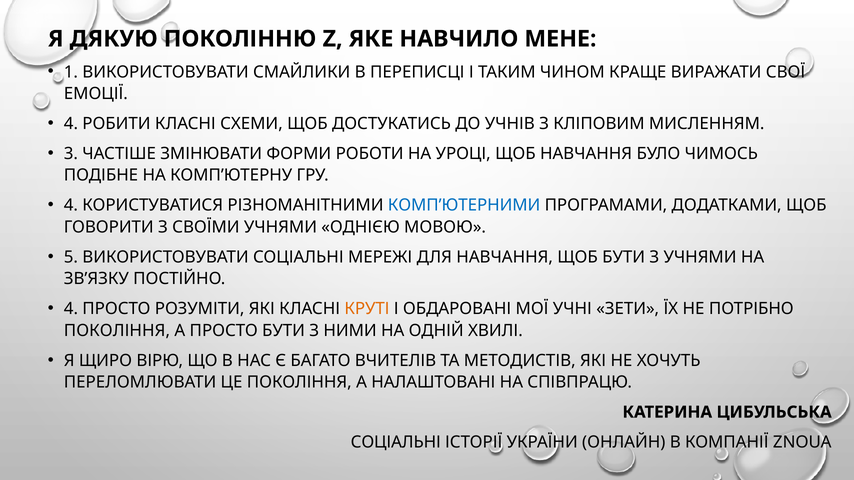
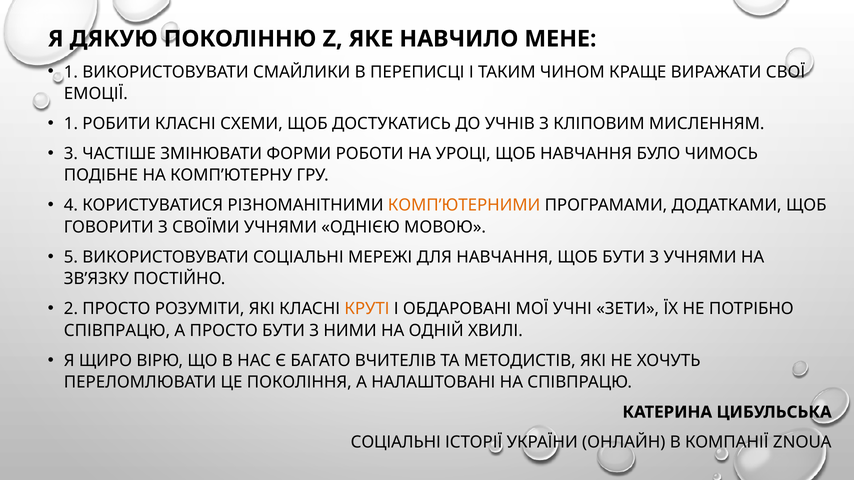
4 at (71, 124): 4 -> 1
КОМП’ЮТЕРНИМИ colour: blue -> orange
4 at (71, 309): 4 -> 2
ПОКОЛІННЯ at (117, 331): ПОКОЛІННЯ -> СПІВПРАЦЮ
